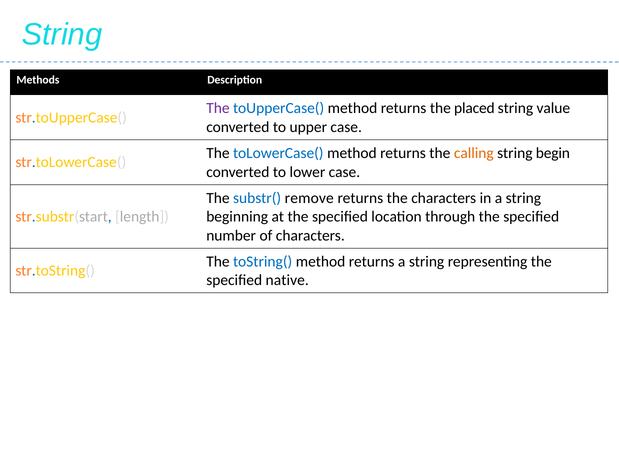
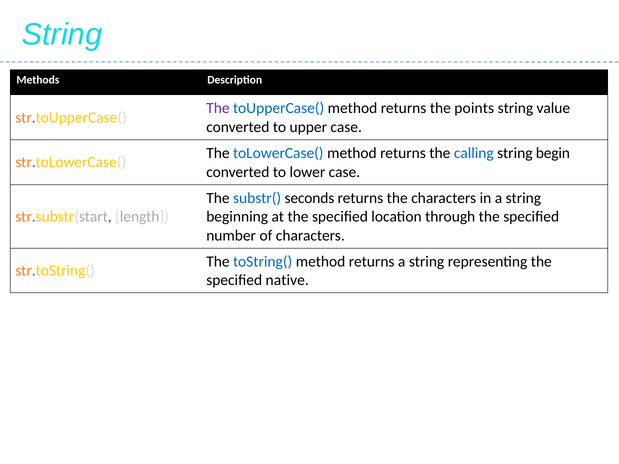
placed: placed -> points
calling colour: orange -> blue
remove: remove -> seconds
